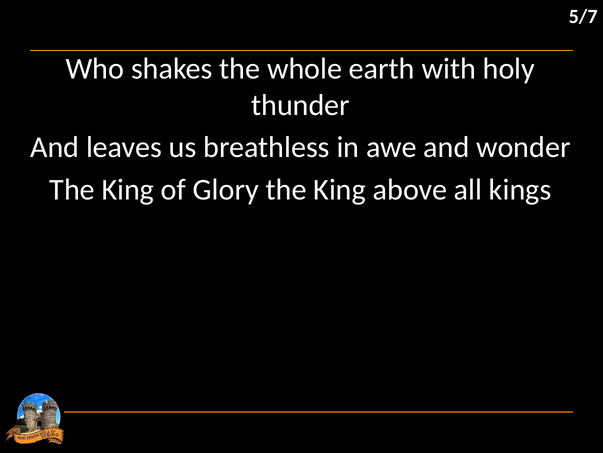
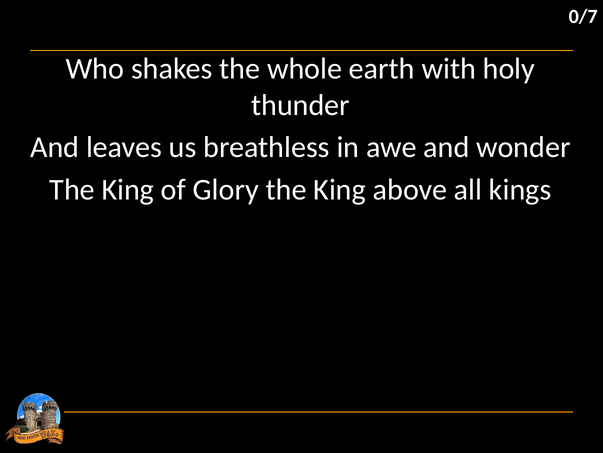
5/7: 5/7 -> 0/7
